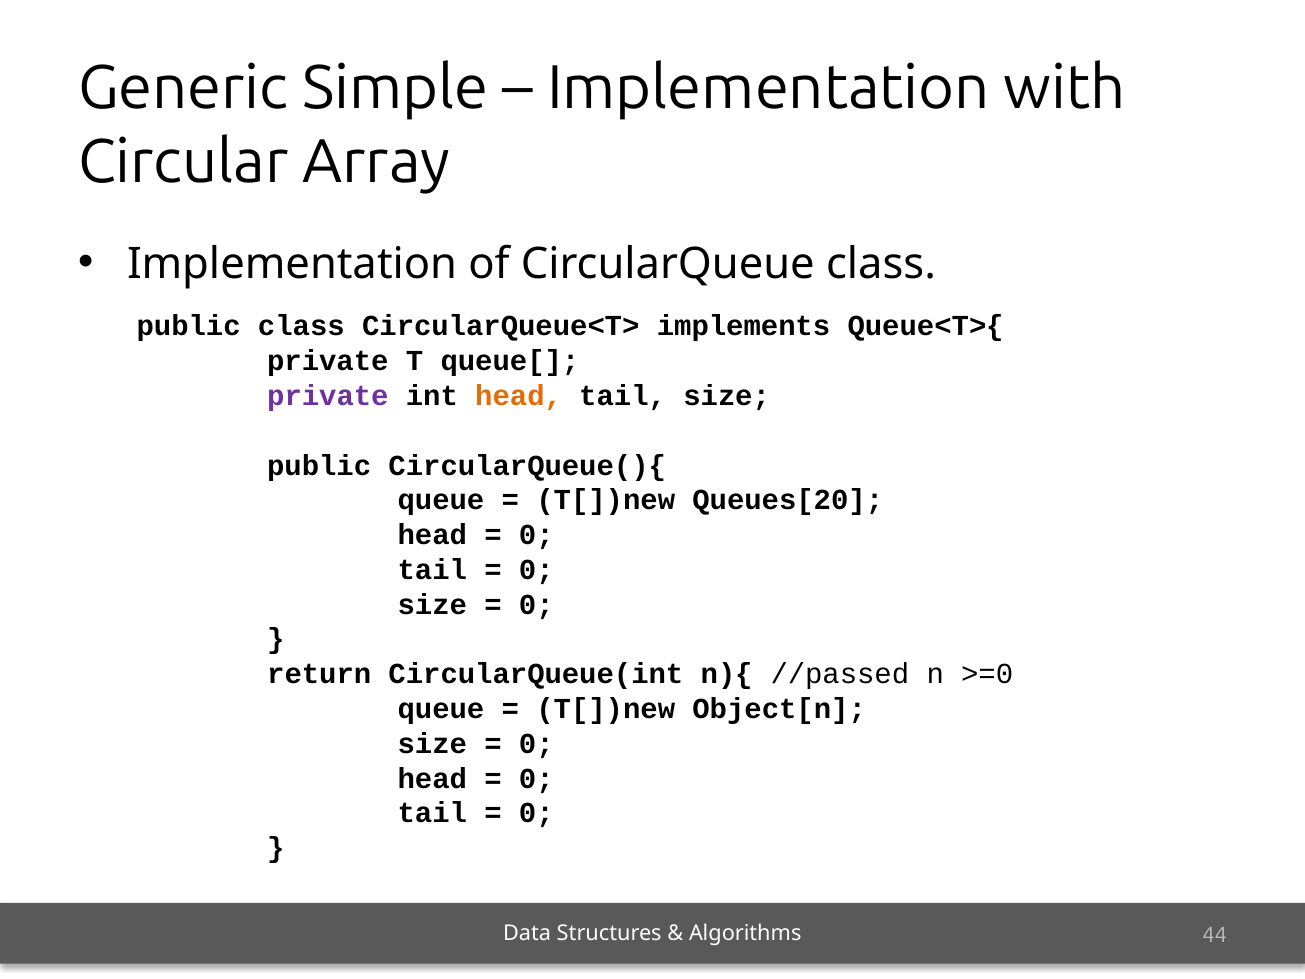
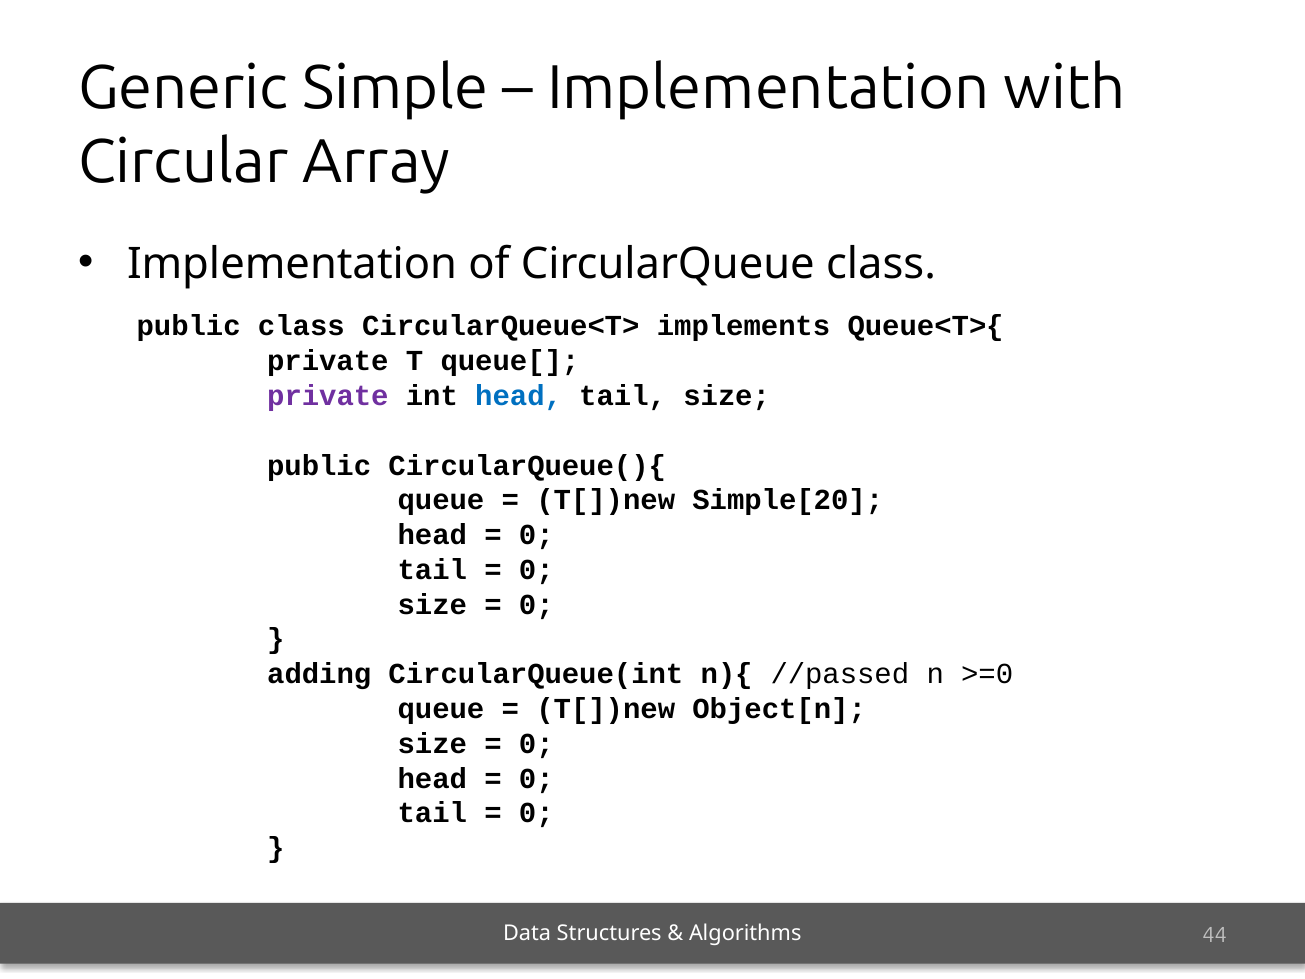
head at (519, 396) colour: orange -> blue
Queues[20: Queues[20 -> Simple[20
return: return -> adding
